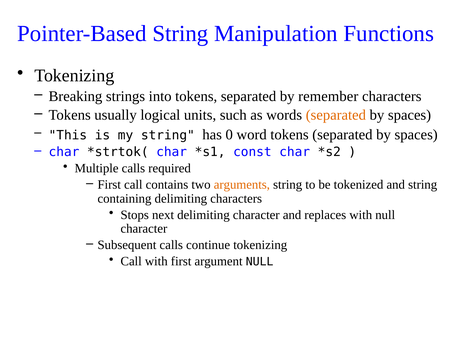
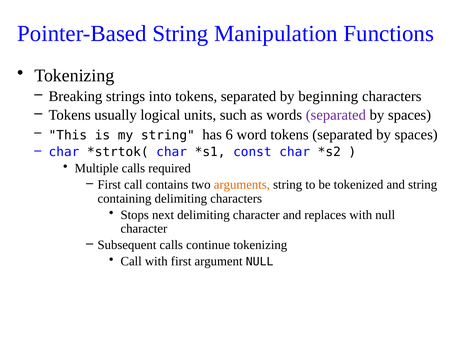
remember: remember -> beginning
separated at (336, 115) colour: orange -> purple
0: 0 -> 6
